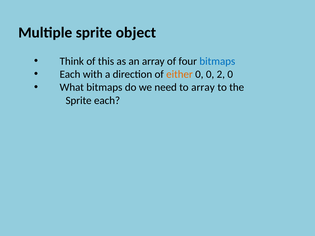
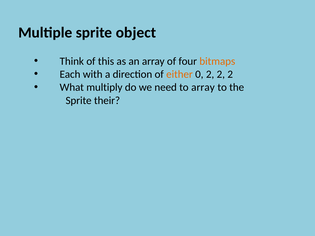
bitmaps at (217, 61) colour: blue -> orange
0 0: 0 -> 2
0 at (230, 74): 0 -> 2
What bitmaps: bitmaps -> multiply
Sprite each: each -> their
